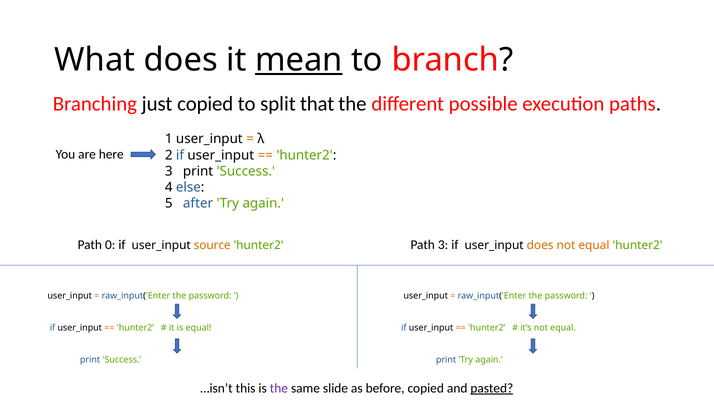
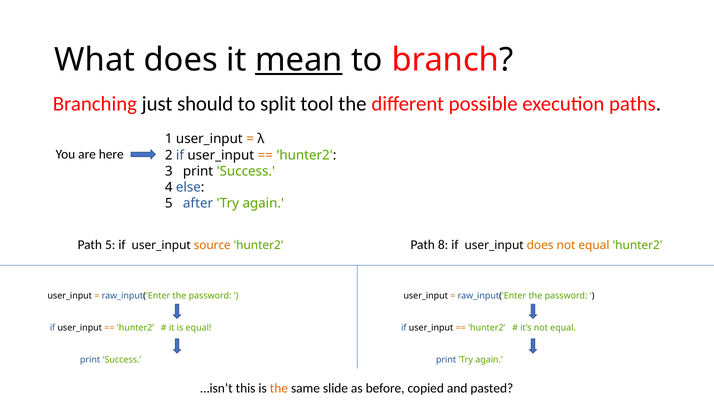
just copied: copied -> should
that: that -> tool
Path 0: 0 -> 5
Path 3: 3 -> 8
the at (279, 388) colour: purple -> orange
pasted underline: present -> none
